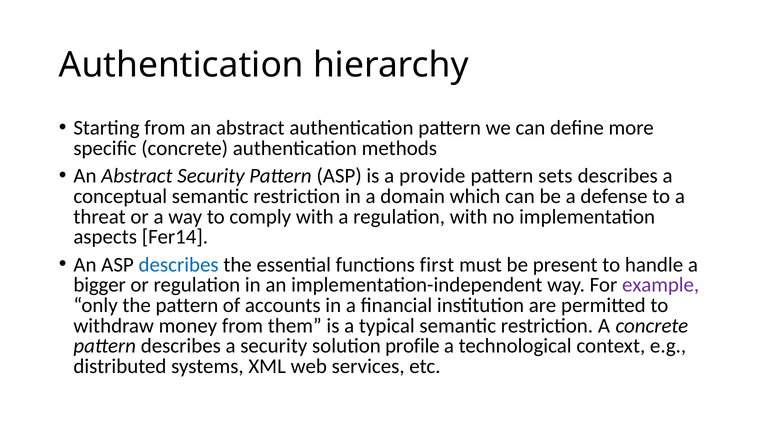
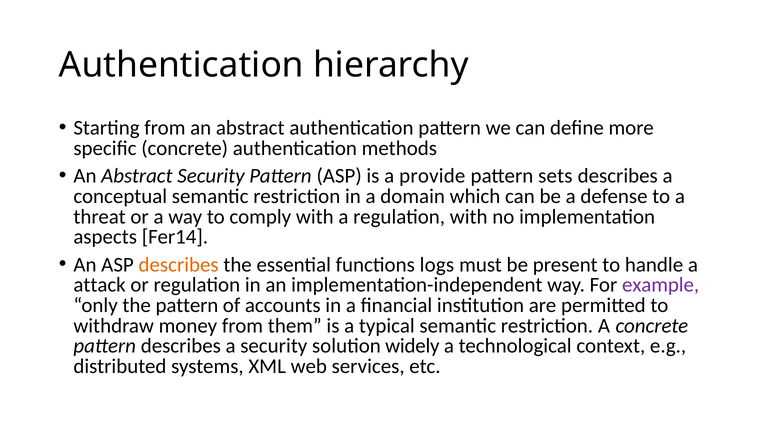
describes at (179, 265) colour: blue -> orange
first: first -> logs
bigger: bigger -> attack
profile: profile -> widely
